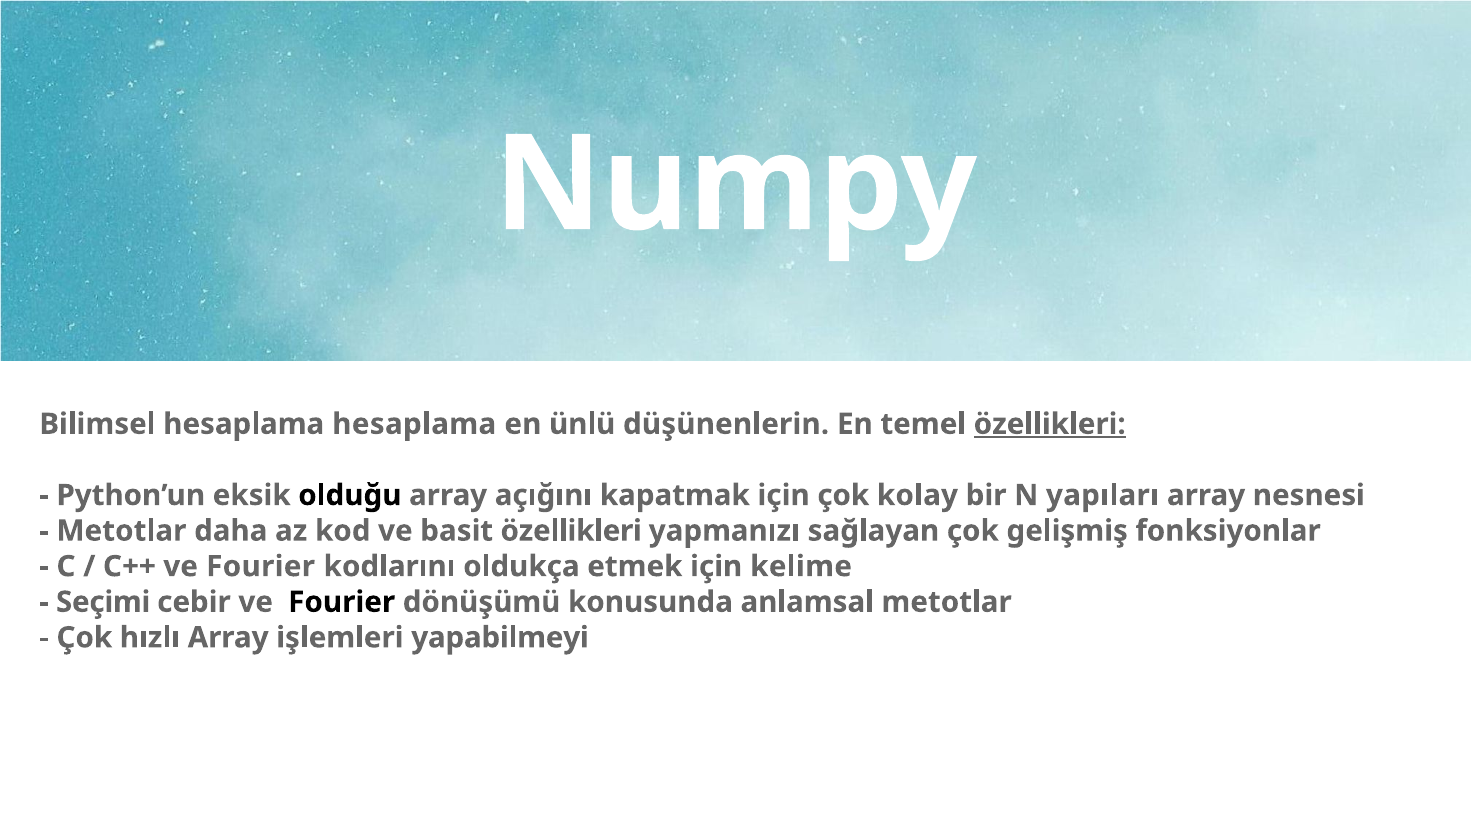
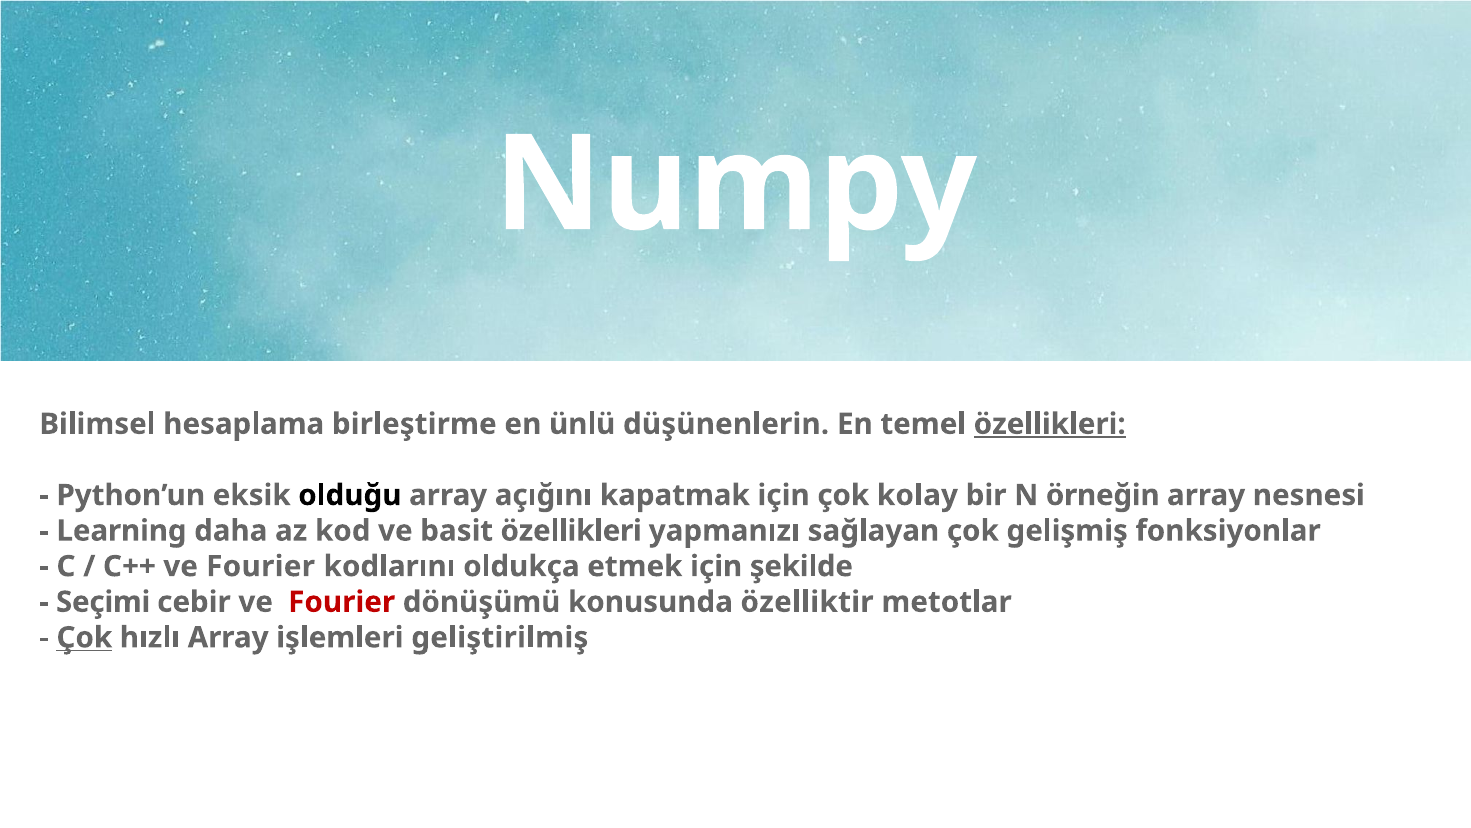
hesaplama hesaplama: hesaplama -> birleştirme
yapıları: yapıları -> örneğin
Metotlar at (121, 531): Metotlar -> Learning
kelime: kelime -> şekilde
Fourier at (342, 602) colour: black -> red
anlamsal: anlamsal -> özelliktir
Çok at (84, 637) underline: none -> present
yapabilmeyi: yapabilmeyi -> geliştirilmiş
